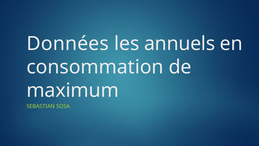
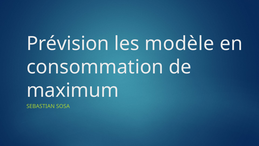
Données: Données -> Prévision
annuels: annuels -> modèle
